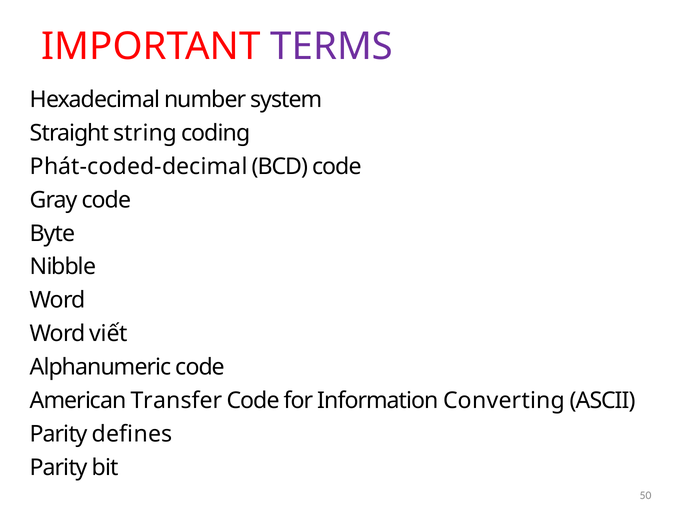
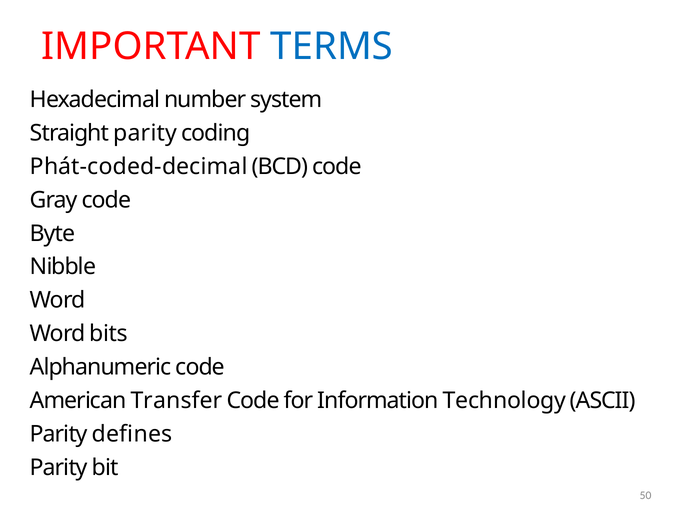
TERMS colour: purple -> blue
Straight string: string -> parity
viết: viết -> bits
Converting: Converting -> Technology
